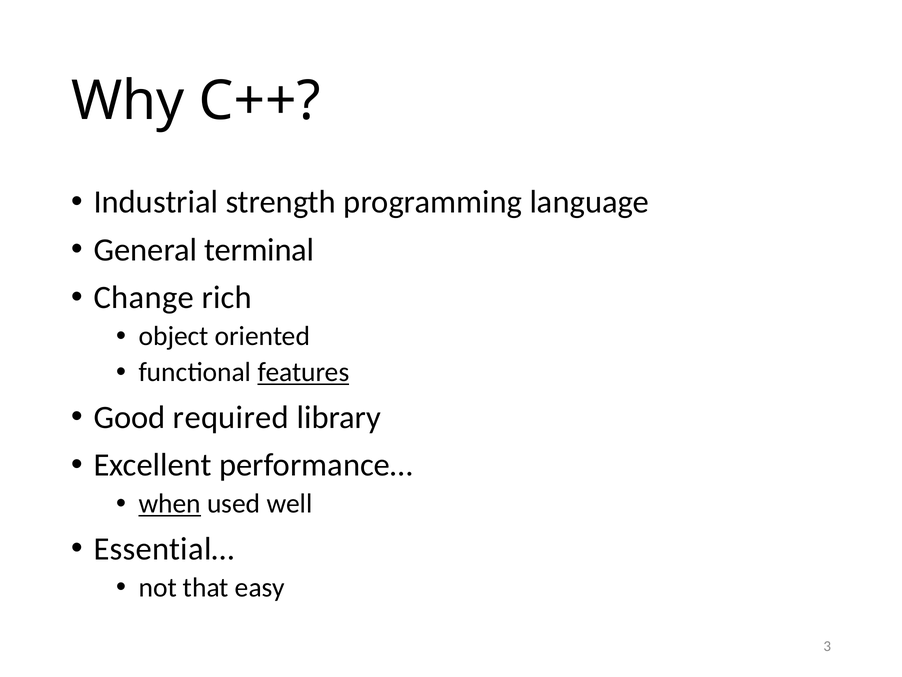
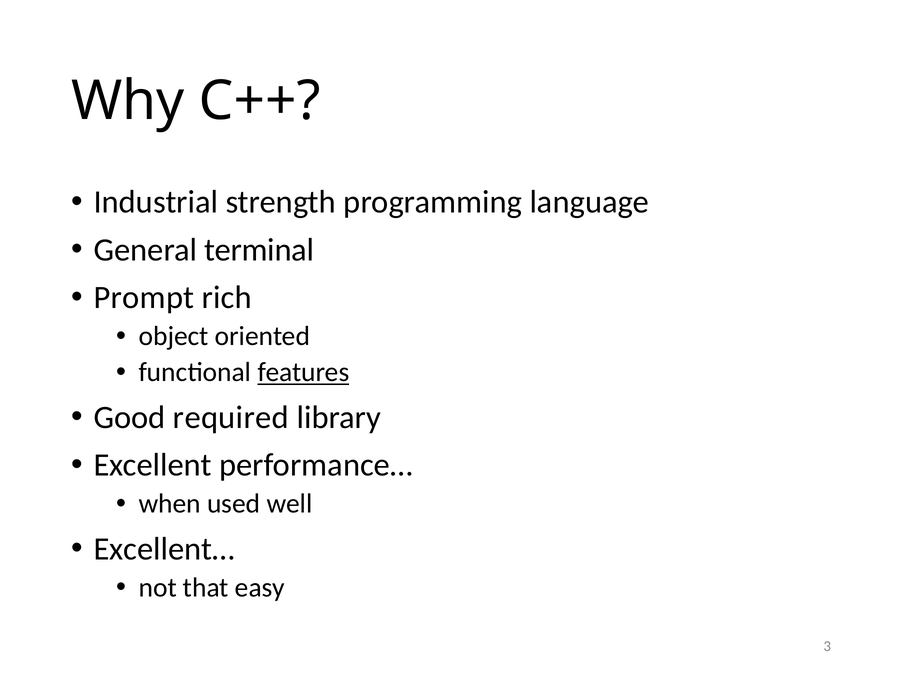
Change: Change -> Prompt
when underline: present -> none
Essential…: Essential… -> Excellent…
